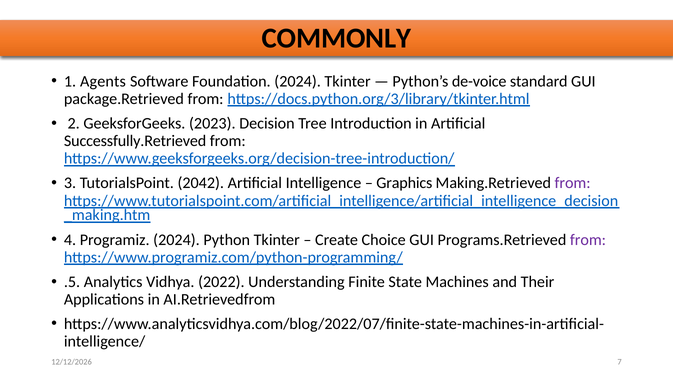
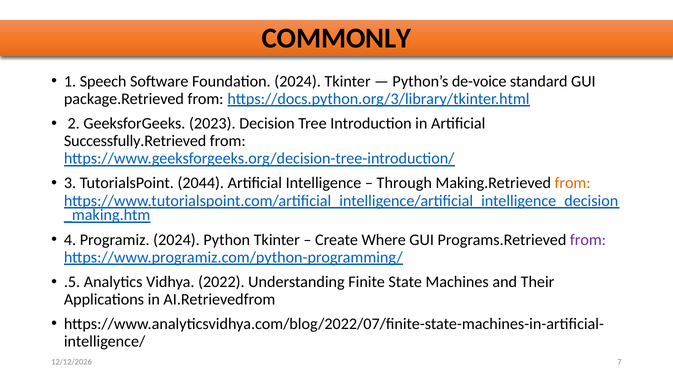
Agents: Agents -> Speech
2042: 2042 -> 2044
Graphics: Graphics -> Through
from at (573, 183) colour: purple -> orange
Choice: Choice -> Where
